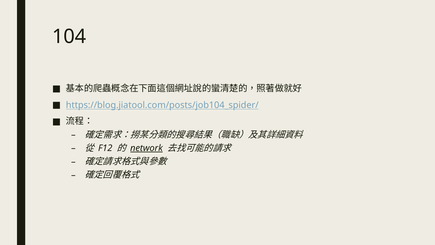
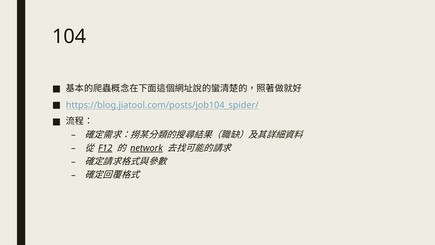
F12 underline: none -> present
